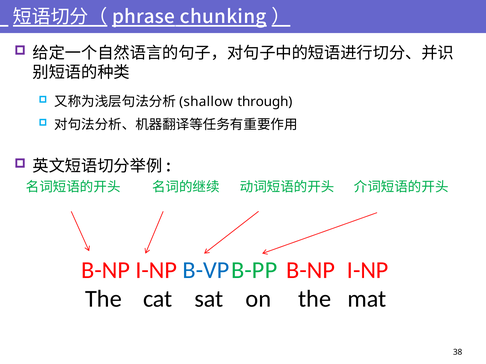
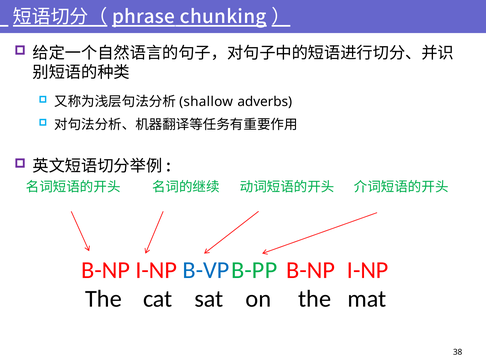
through: through -> adverbs
